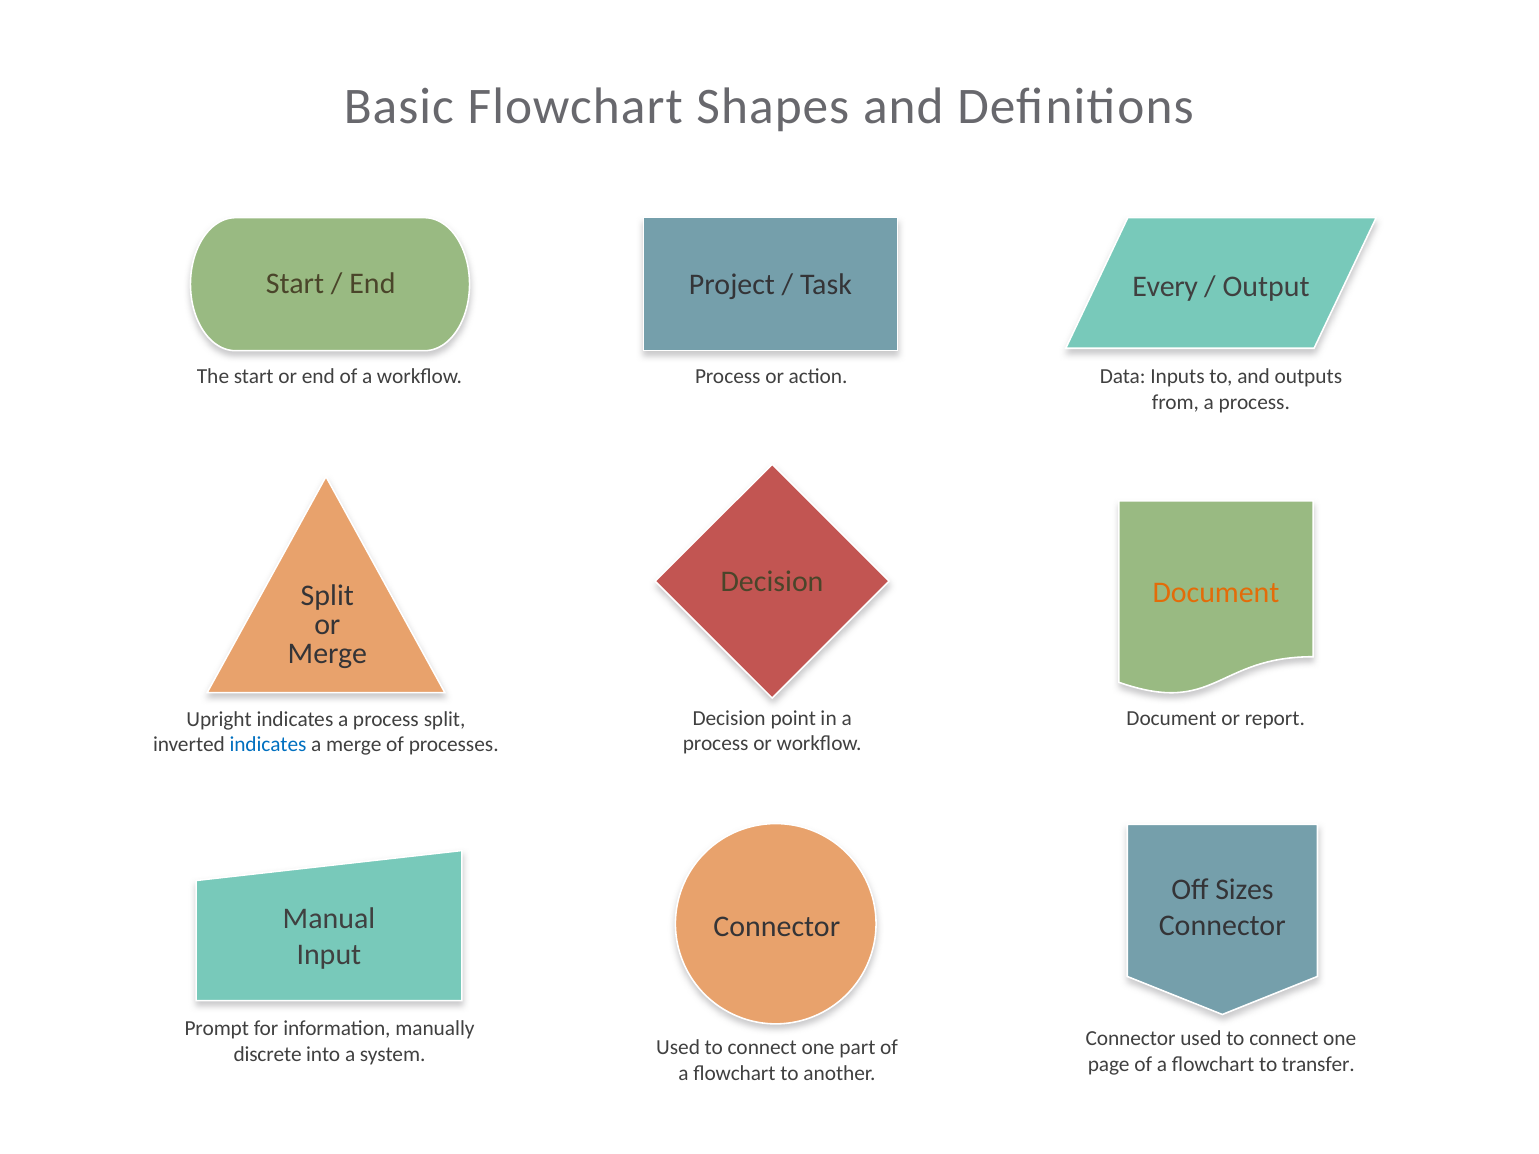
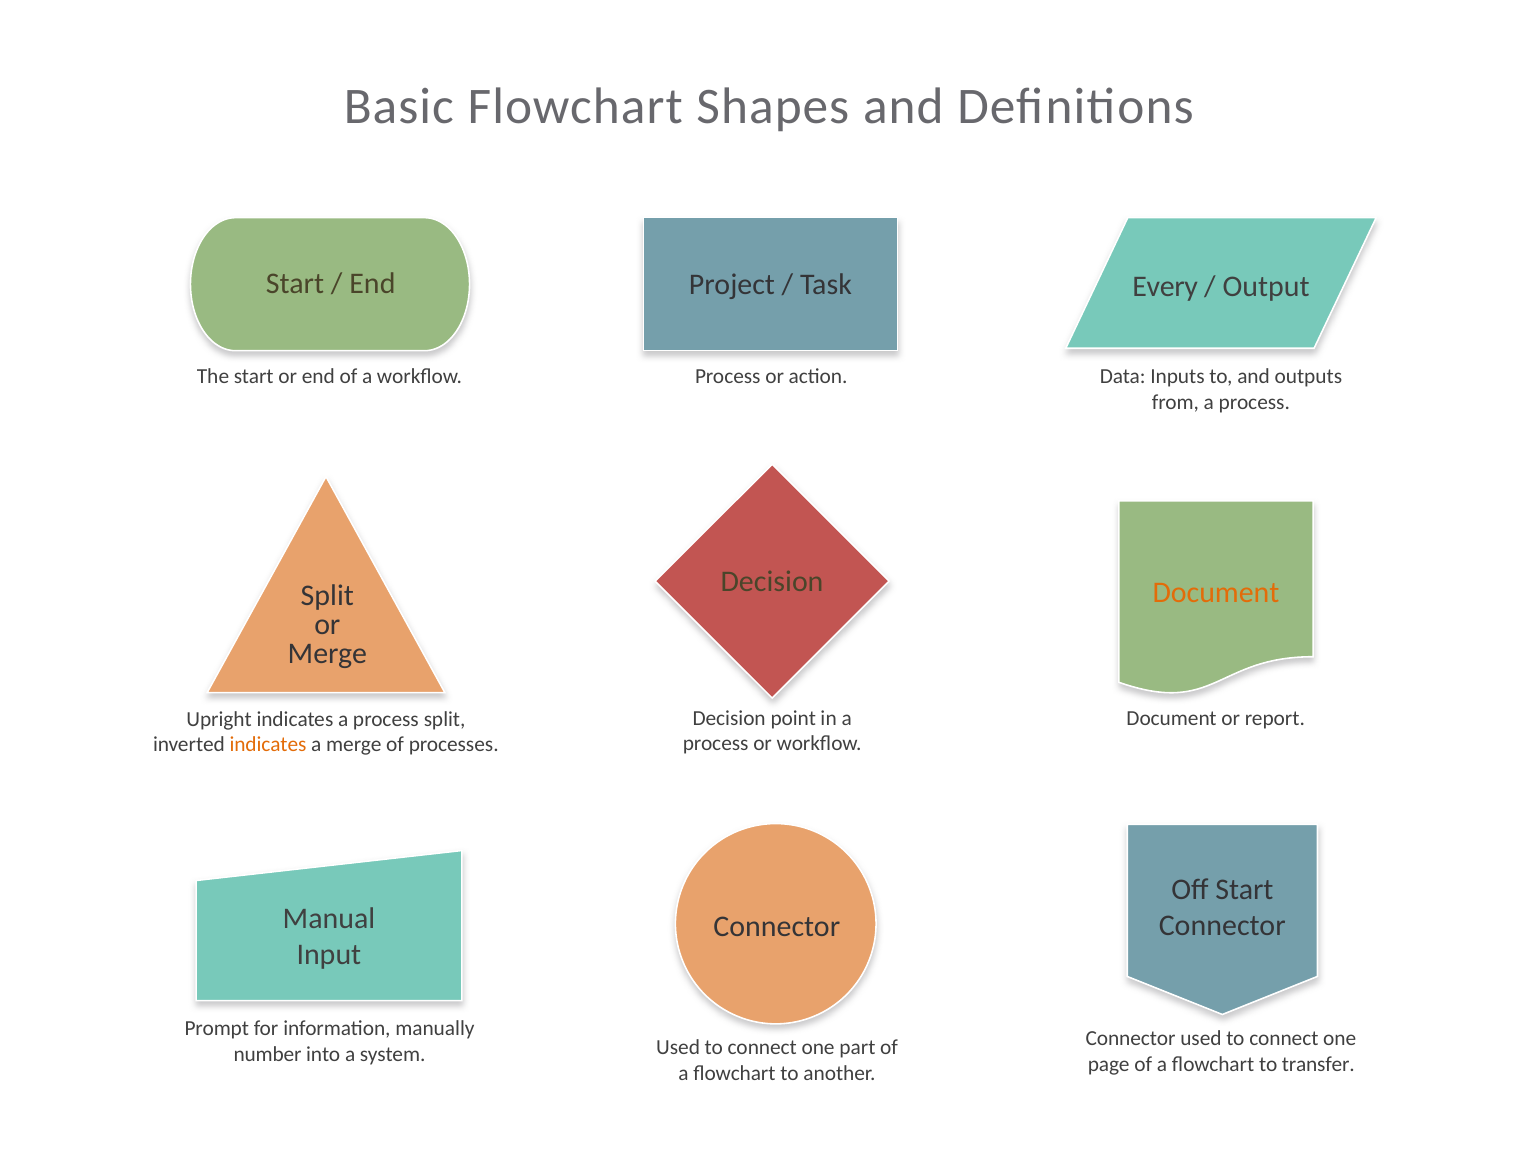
indicates at (268, 745) colour: blue -> orange
Off Sizes: Sizes -> Start
discrete: discrete -> number
